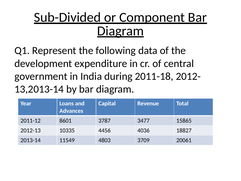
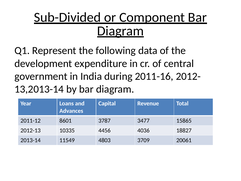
2011-18: 2011-18 -> 2011-16
